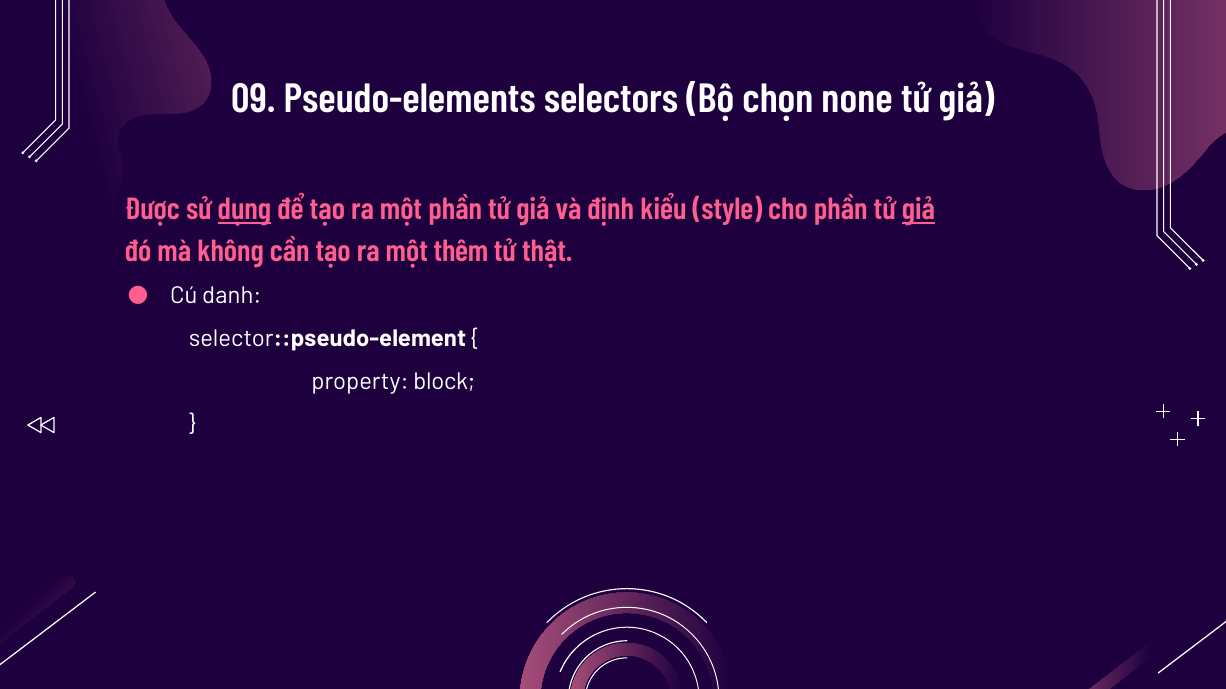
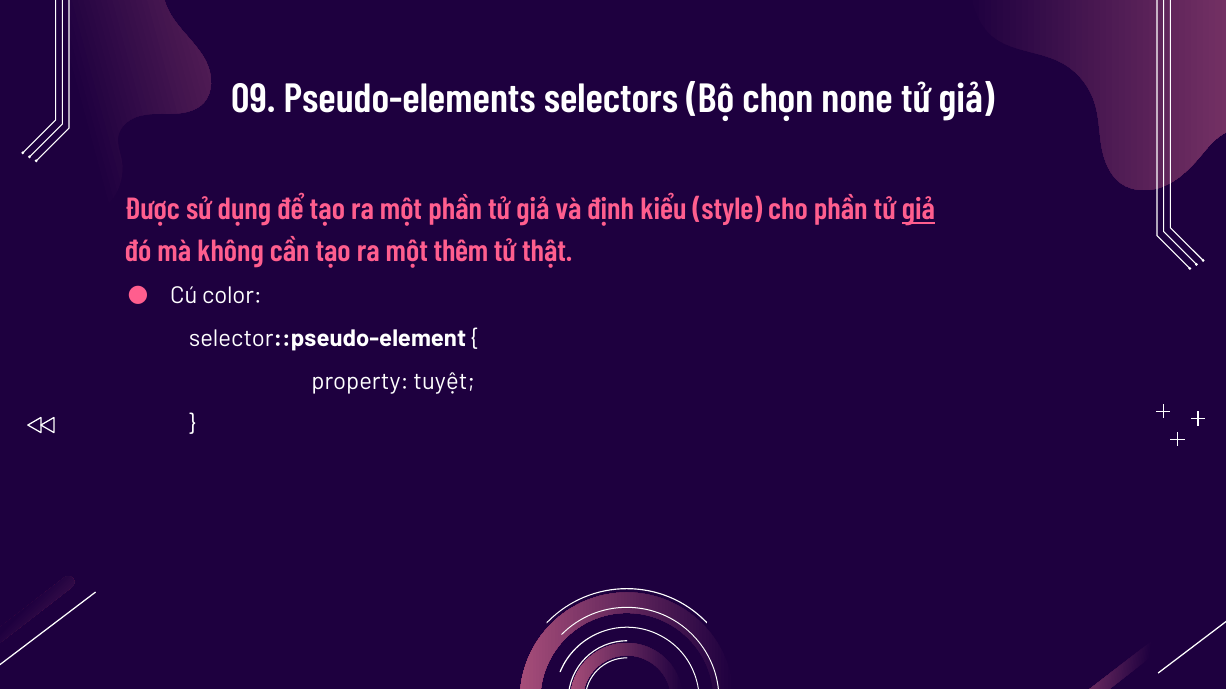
dụng underline: present -> none
danh: danh -> color
block: block -> tuyệt
